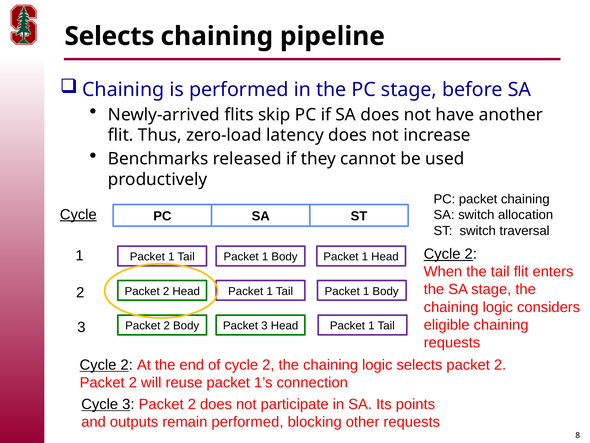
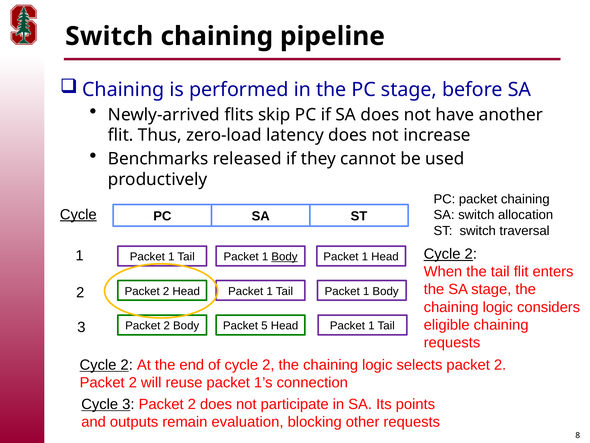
Selects at (109, 36): Selects -> Switch
Body at (284, 256) underline: none -> present
Packet 3: 3 -> 5
remain performed: performed -> evaluation
